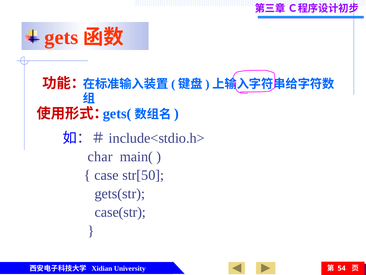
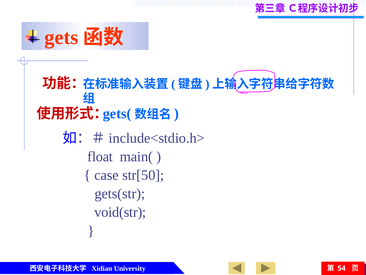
char: char -> float
case(str: case(str -> void(str
